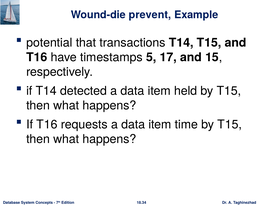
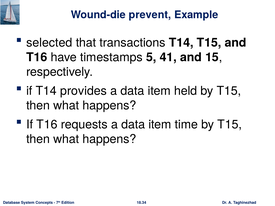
potential: potential -> selected
17: 17 -> 41
detected: detected -> provides
